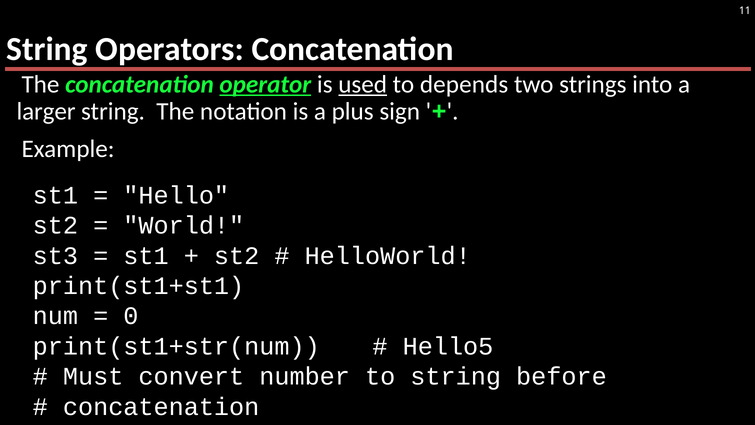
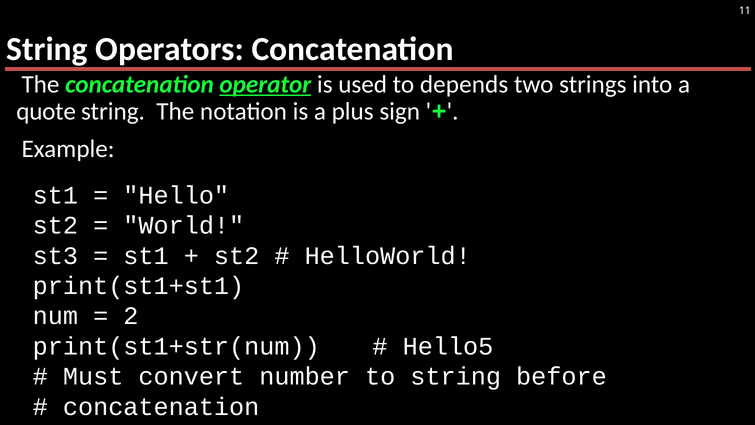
used underline: present -> none
larger: larger -> quote
0: 0 -> 2
